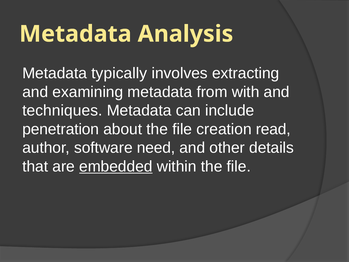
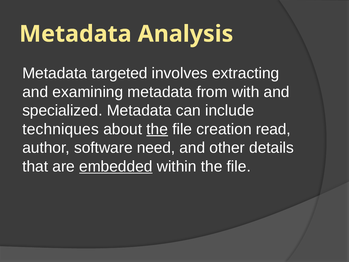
typically: typically -> targeted
techniques: techniques -> specialized
penetration: penetration -> techniques
the at (157, 129) underline: none -> present
